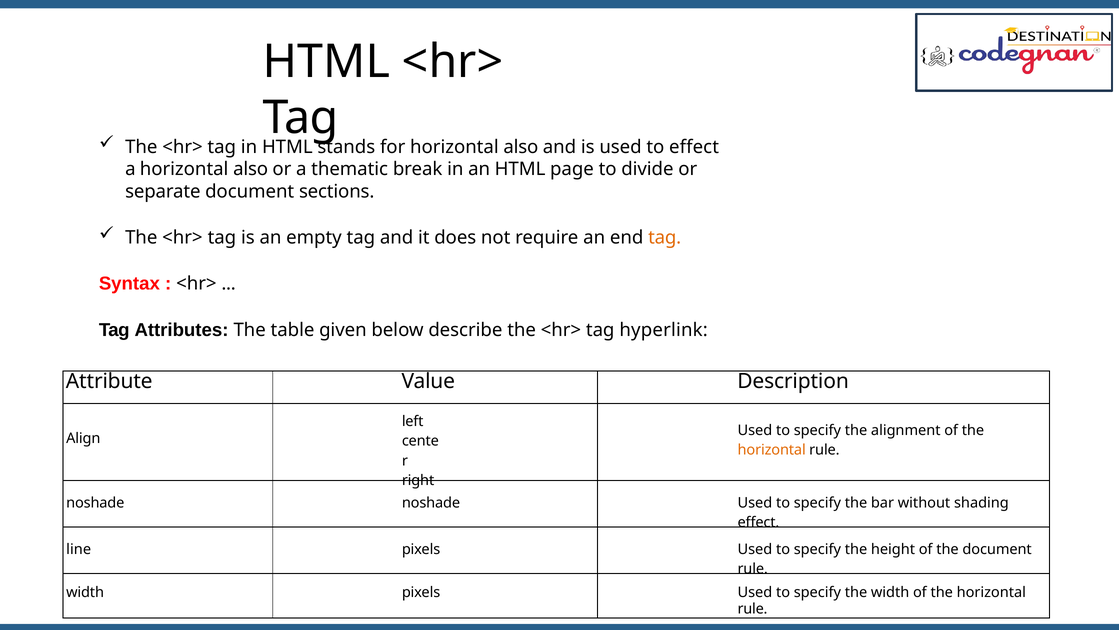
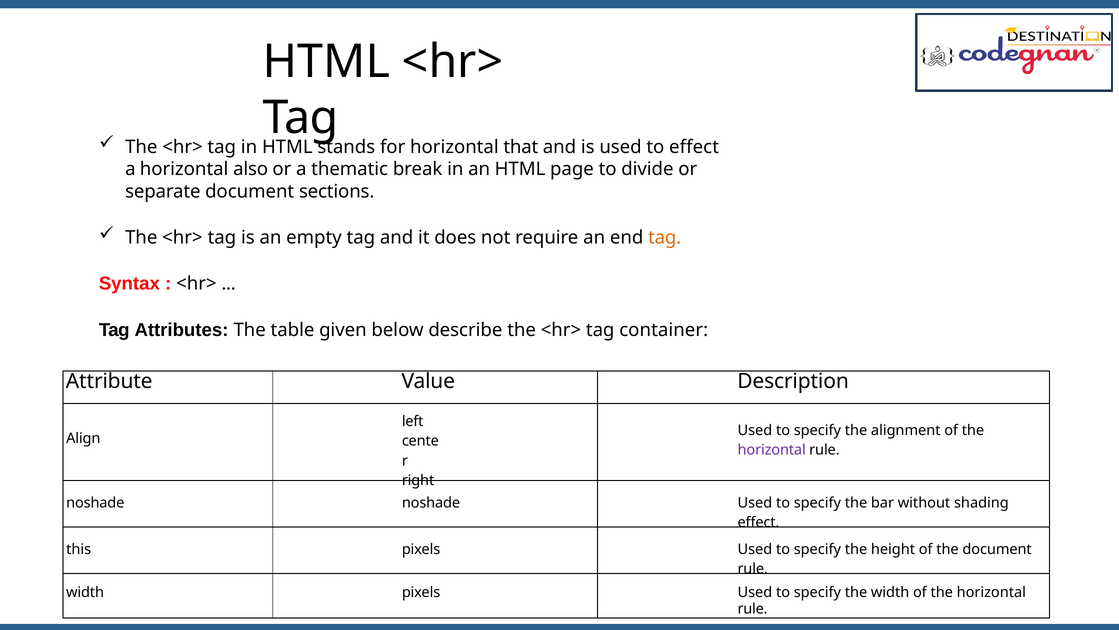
for horizontal also: also -> that
hyperlink: hyperlink -> container
horizontal at (772, 450) colour: orange -> purple
line: line -> this
